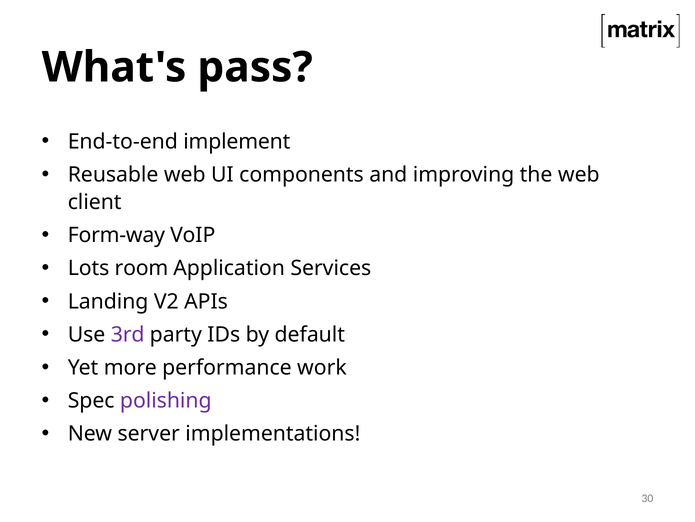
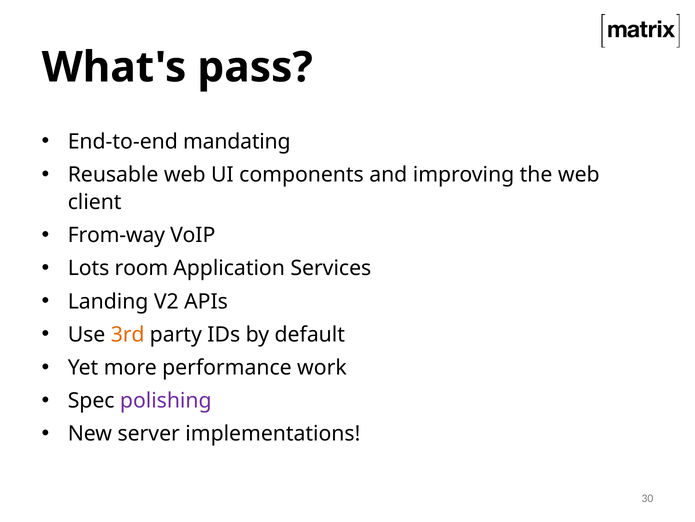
implement: implement -> mandating
Form-way: Form-way -> From-way
3rd colour: purple -> orange
